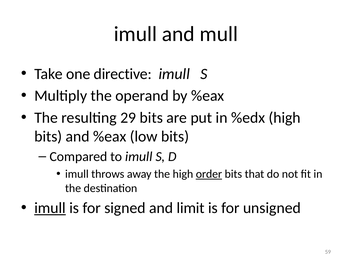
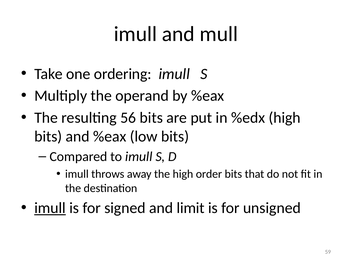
directive: directive -> ordering
29: 29 -> 56
order underline: present -> none
